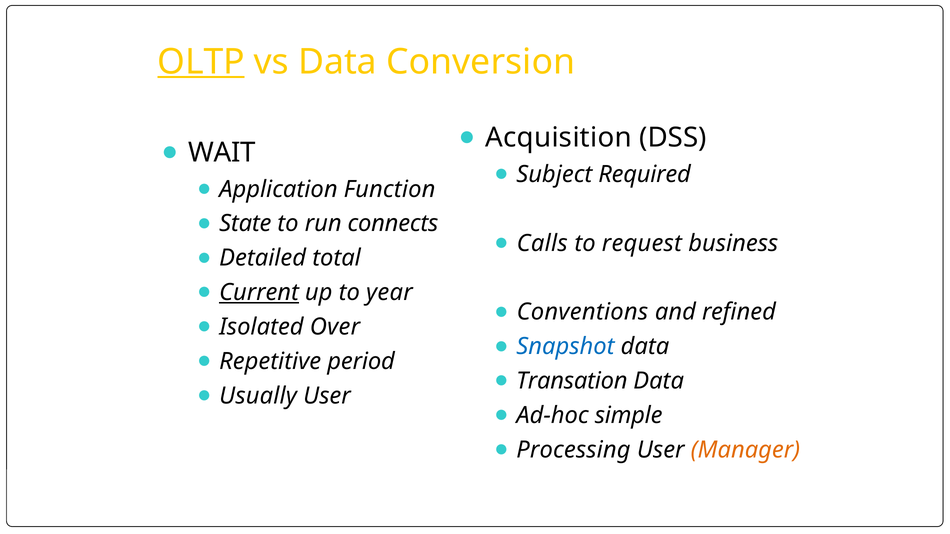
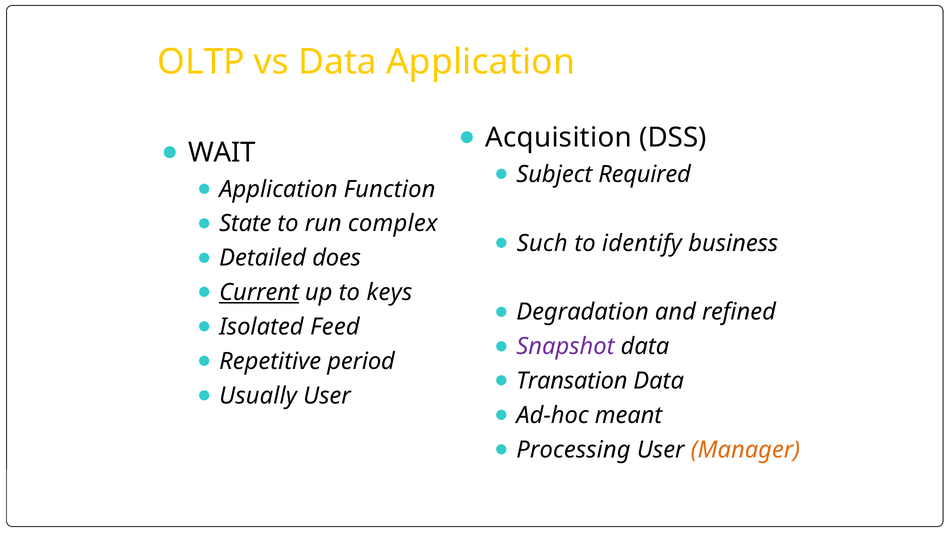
OLTP underline: present -> none
Data Conversion: Conversion -> Application
connects: connects -> complex
Calls: Calls -> Such
request: request -> identify
total: total -> does
year: year -> keys
Conventions: Conventions -> Degradation
Over: Over -> Feed
Snapshot colour: blue -> purple
simple: simple -> meant
